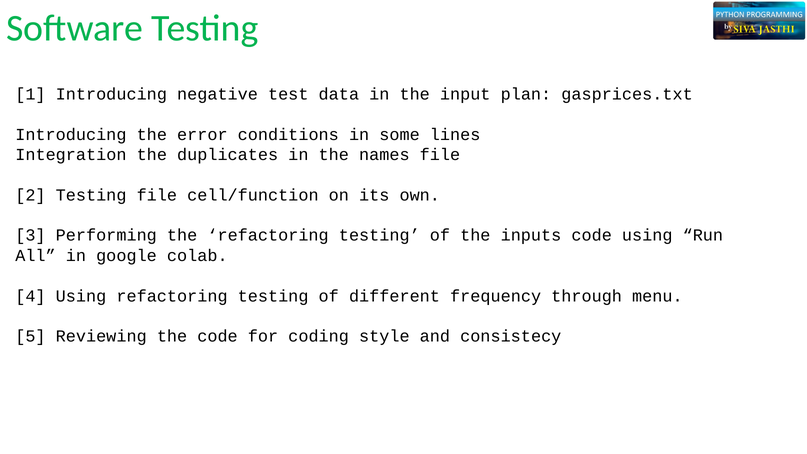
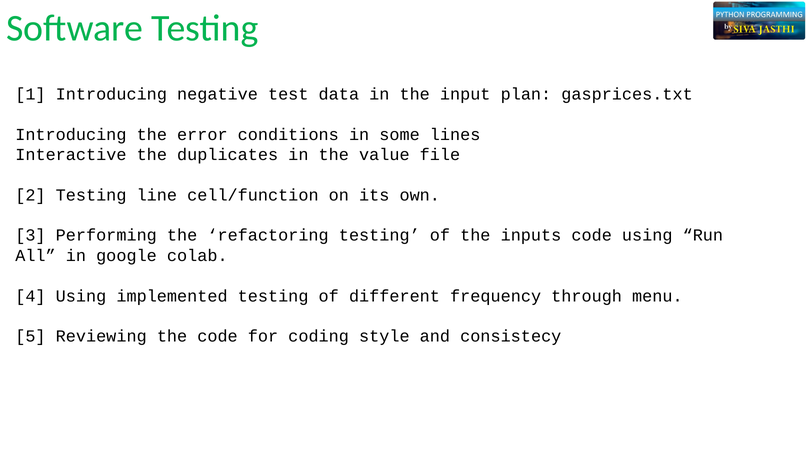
Integration: Integration -> Interactive
names: names -> value
Testing file: file -> line
Using refactoring: refactoring -> implemented
